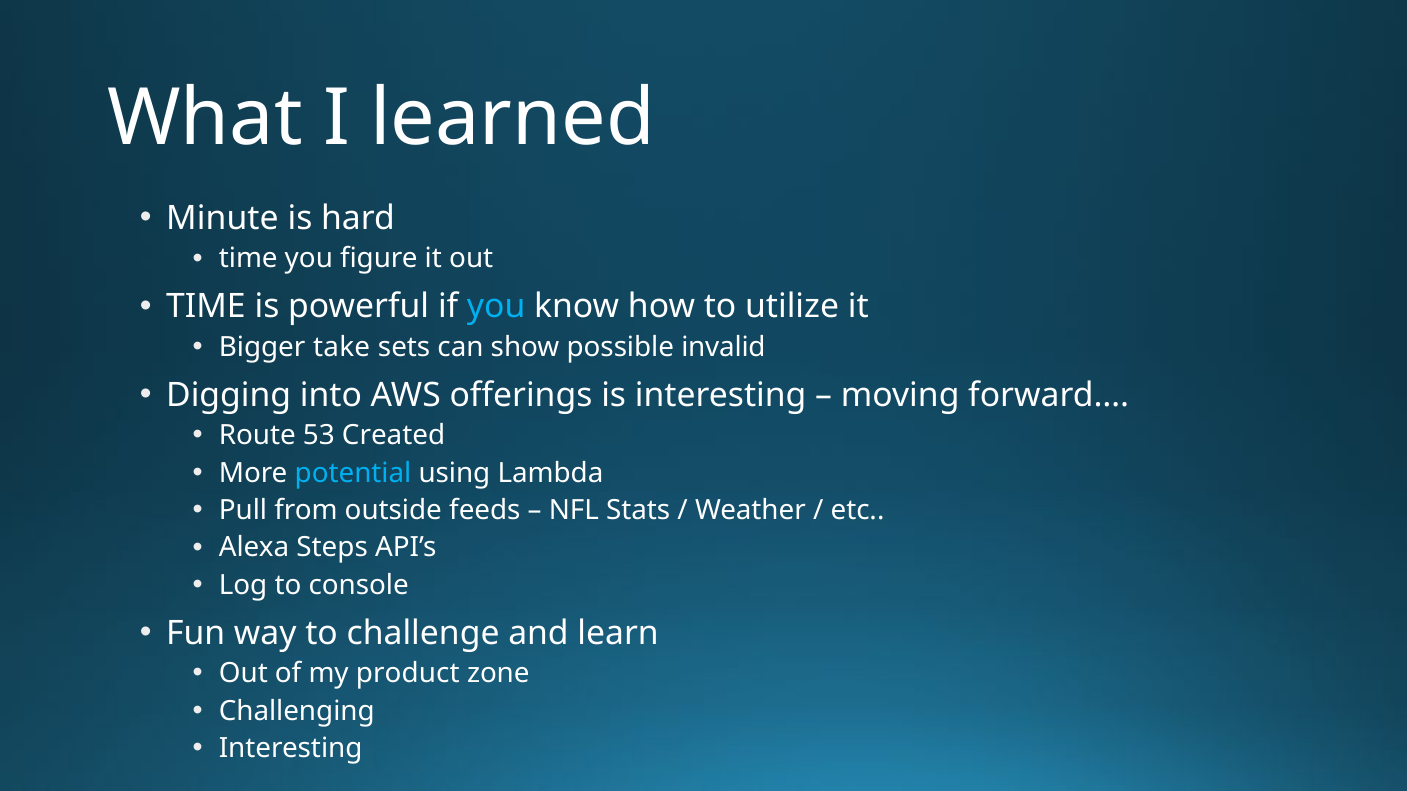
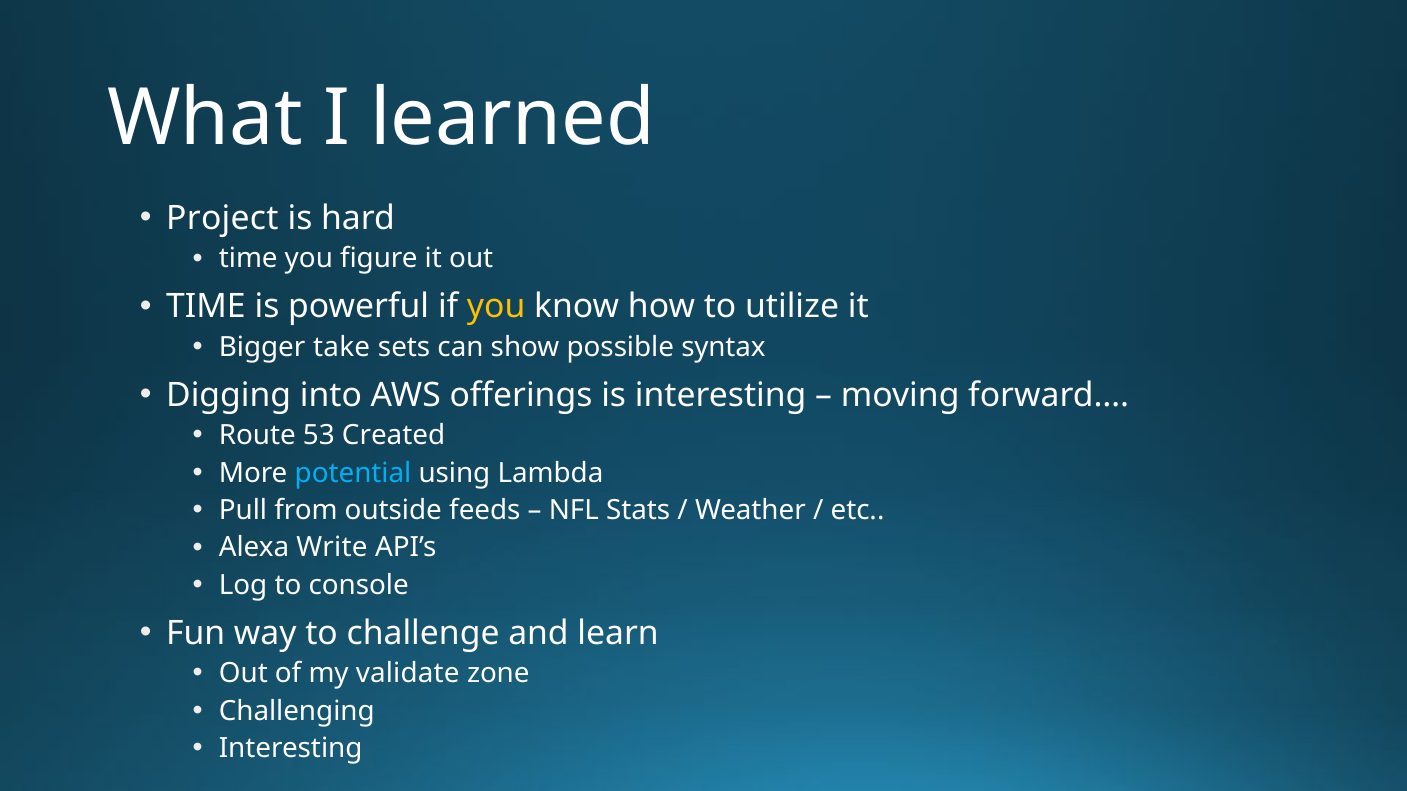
Minute: Minute -> Project
you at (496, 307) colour: light blue -> yellow
invalid: invalid -> syntax
Steps: Steps -> Write
product: product -> validate
